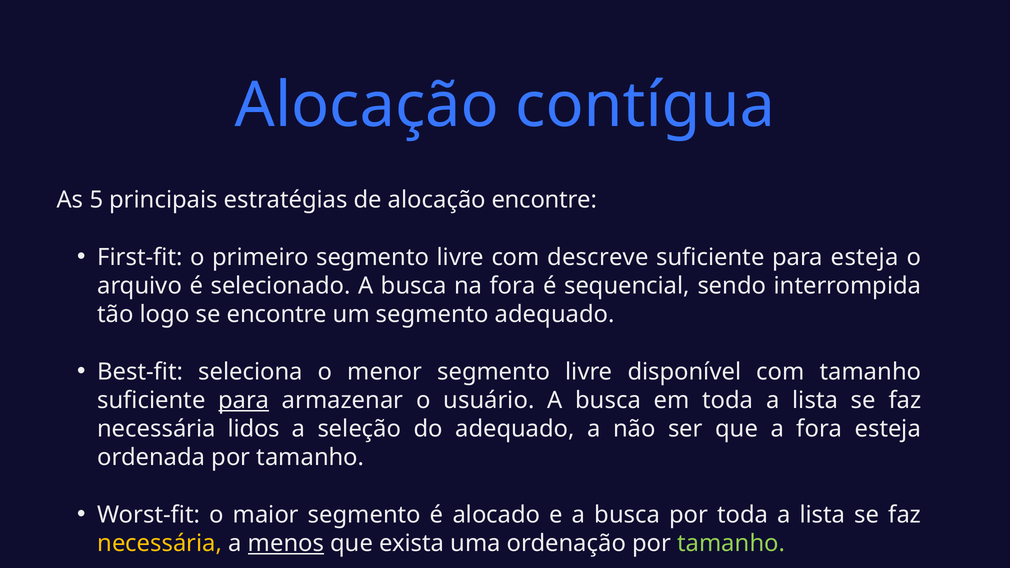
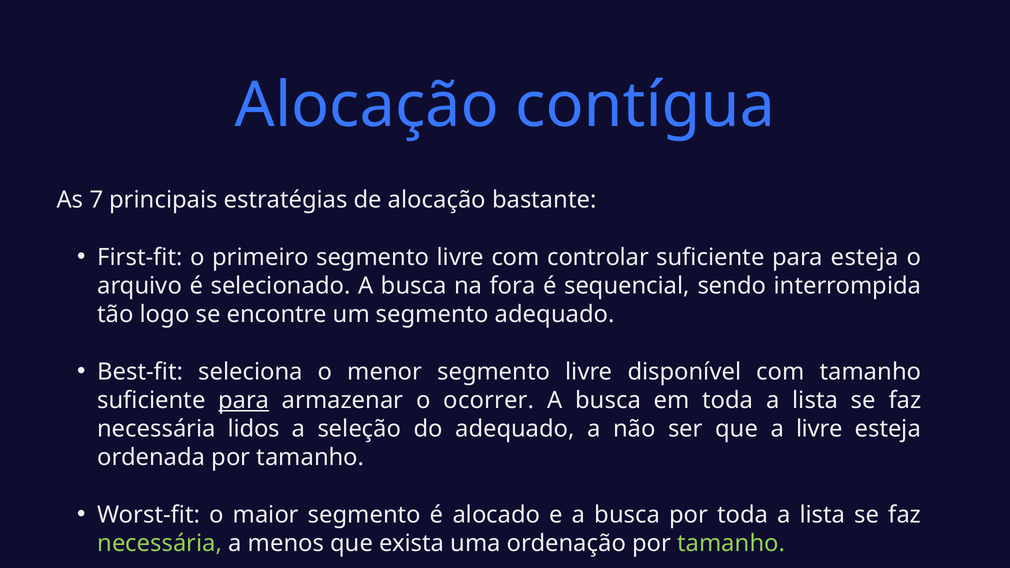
5: 5 -> 7
alocação encontre: encontre -> bastante
descreve: descreve -> controlar
usuário: usuário -> ocorrer
a fora: fora -> livre
necessária at (160, 543) colour: yellow -> light green
menos underline: present -> none
